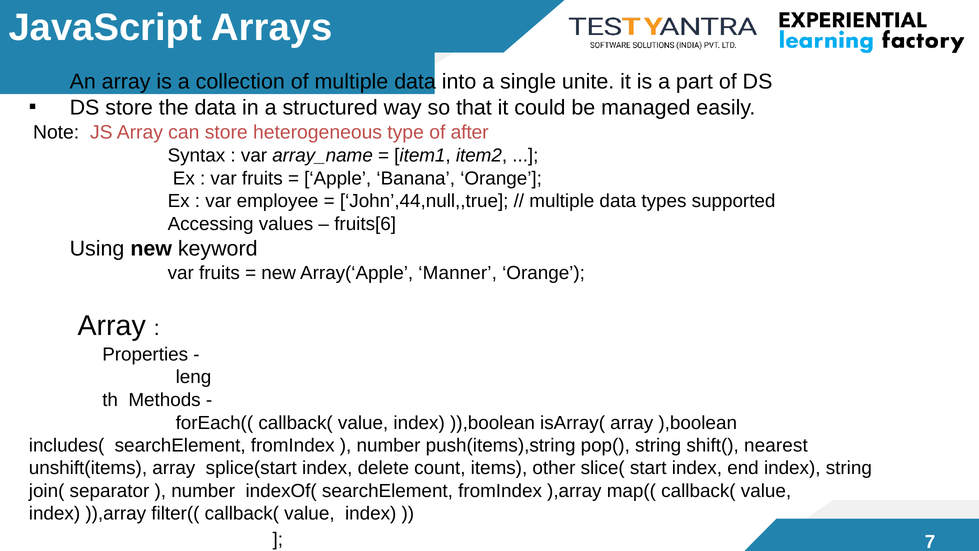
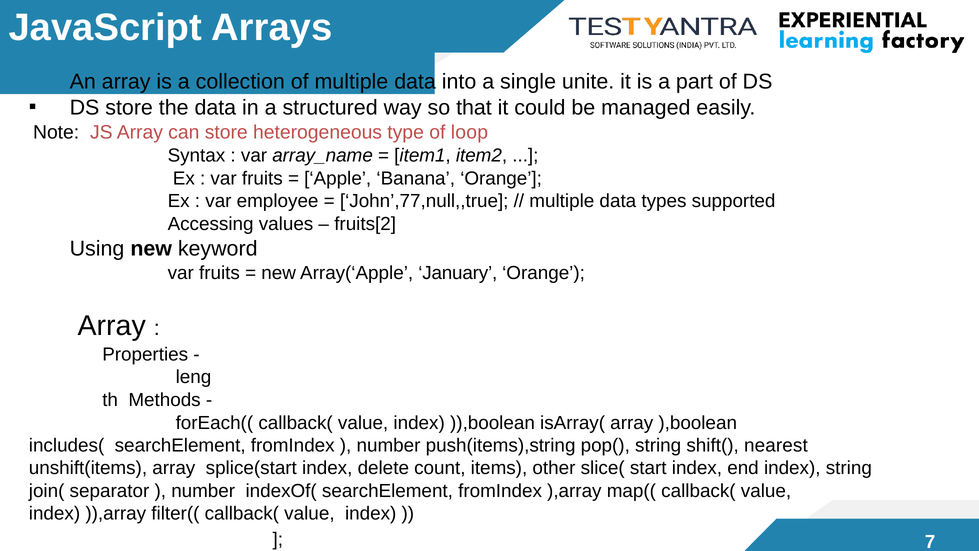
after: after -> loop
John’,44,null,,true: John’,44,null,,true -> John’,77,null,,true
fruits[6: fruits[6 -> fruits[2
Manner: Manner -> January
